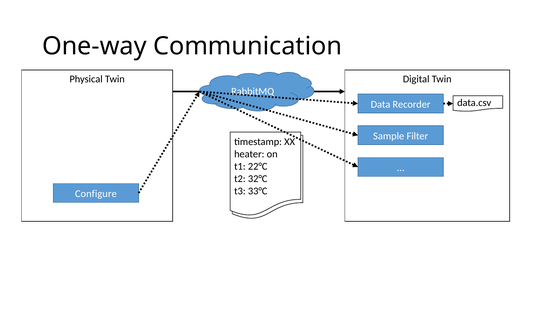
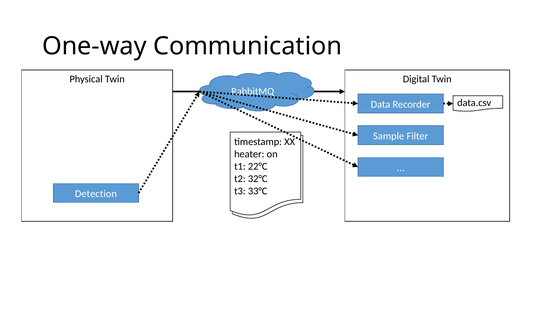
Configure: Configure -> Detection
